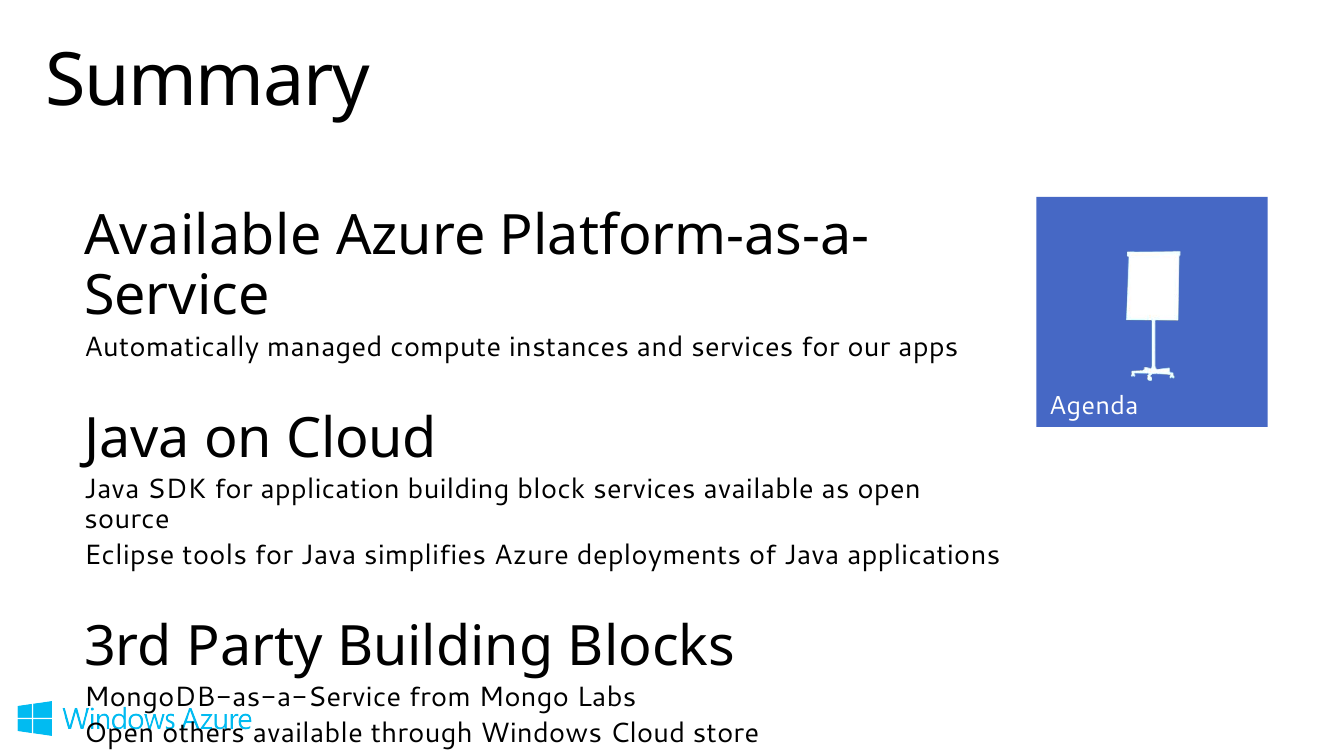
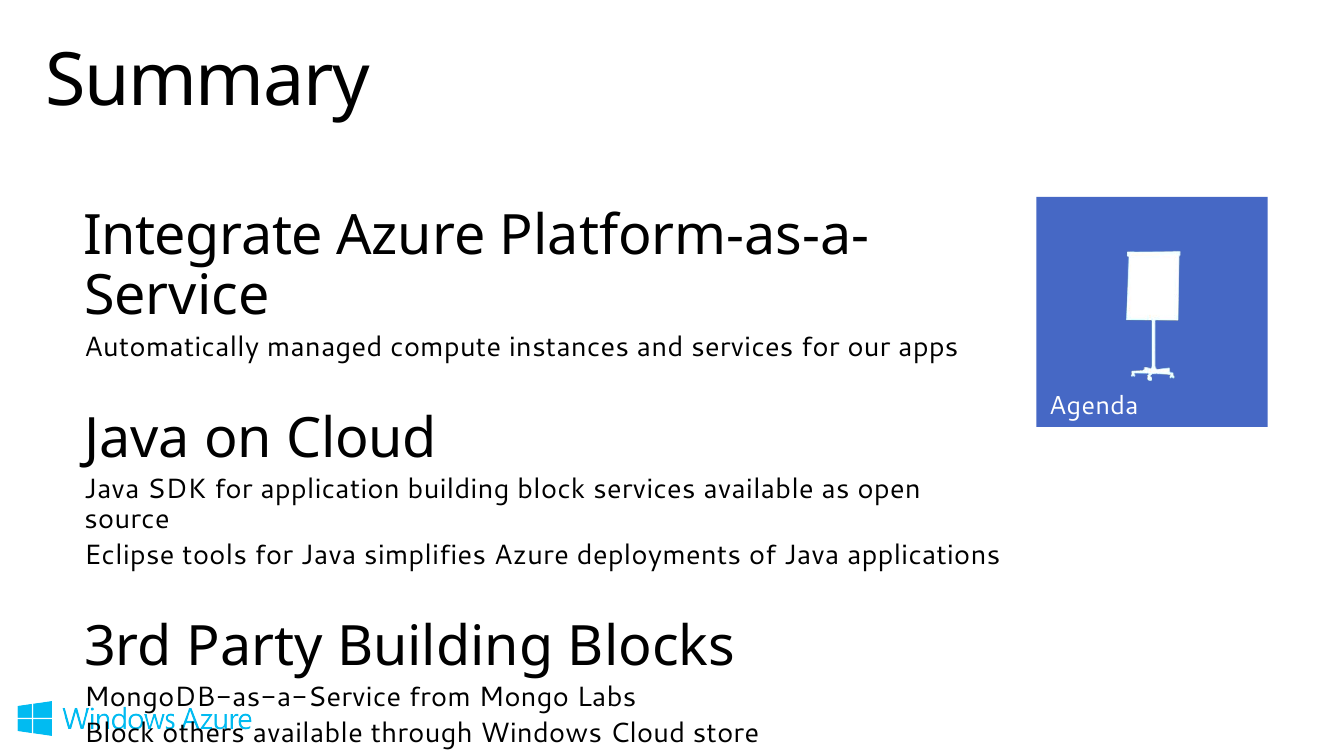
Available at (203, 236): Available -> Integrate
Open at (119, 734): Open -> Block
